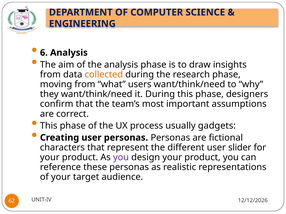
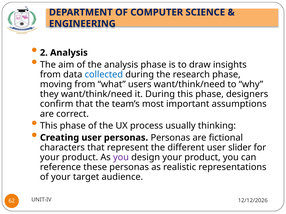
6: 6 -> 2
collected colour: orange -> blue
gadgets: gadgets -> thinking
